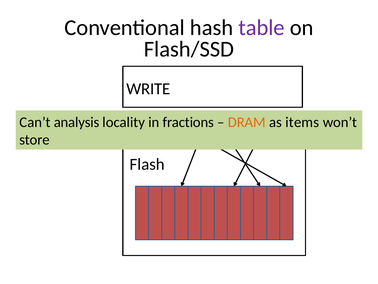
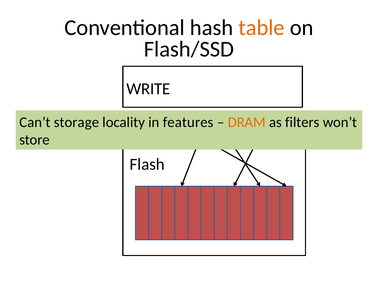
table colour: purple -> orange
analysis: analysis -> storage
fractions: fractions -> features
items: items -> filters
